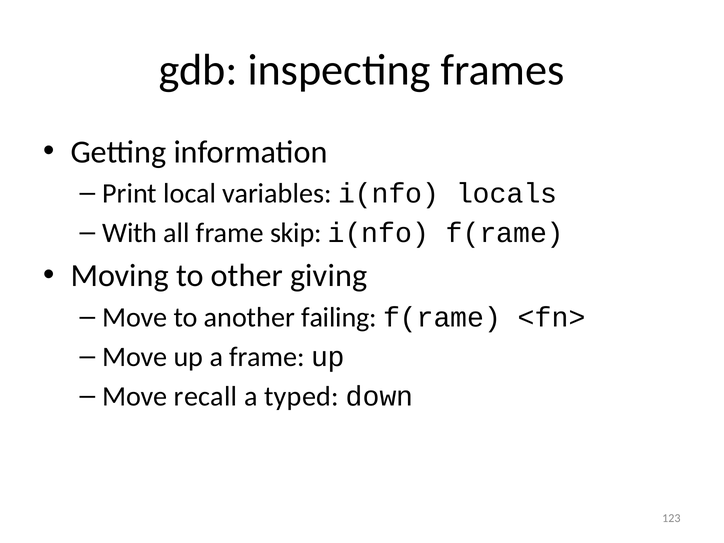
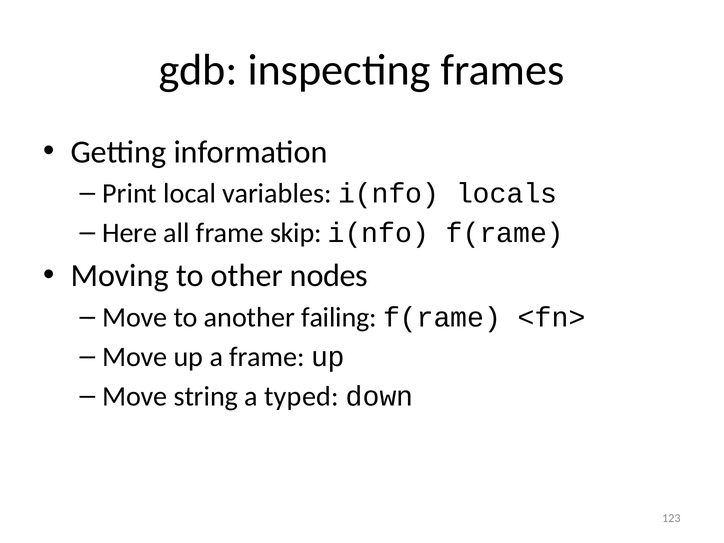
With: With -> Here
giving: giving -> nodes
recall: recall -> string
